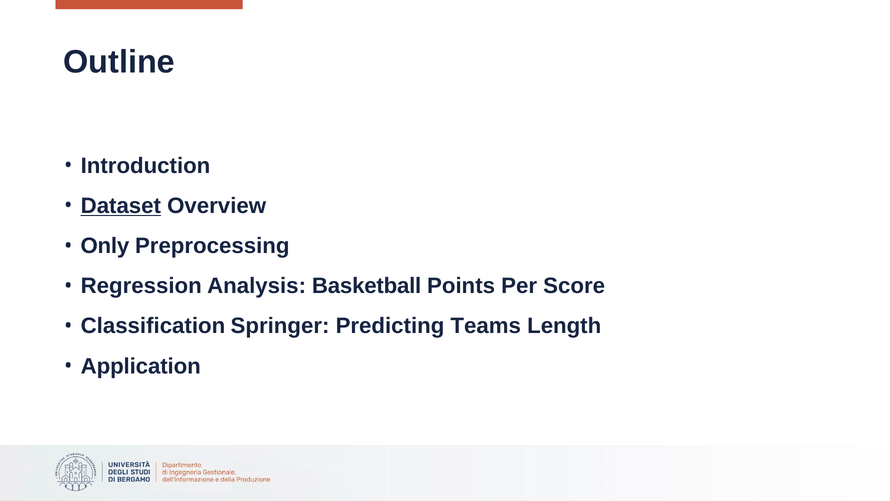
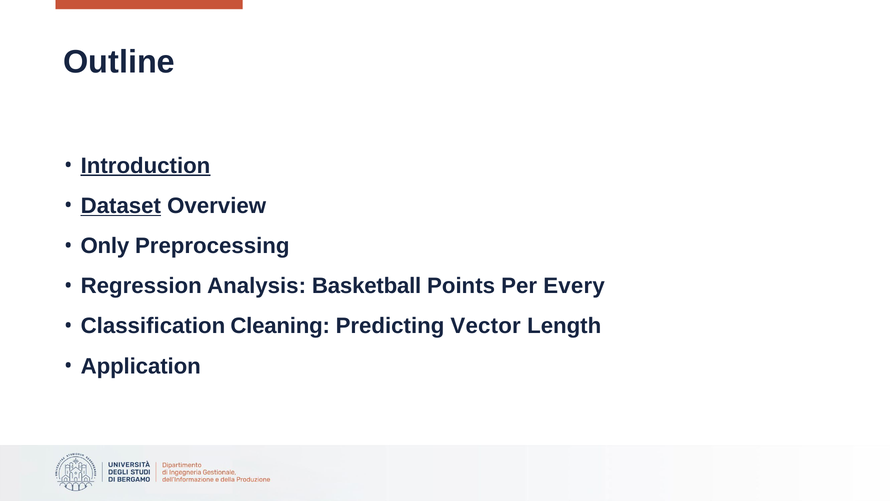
Introduction underline: none -> present
Score: Score -> Every
Springer: Springer -> Cleaning
Teams: Teams -> Vector
